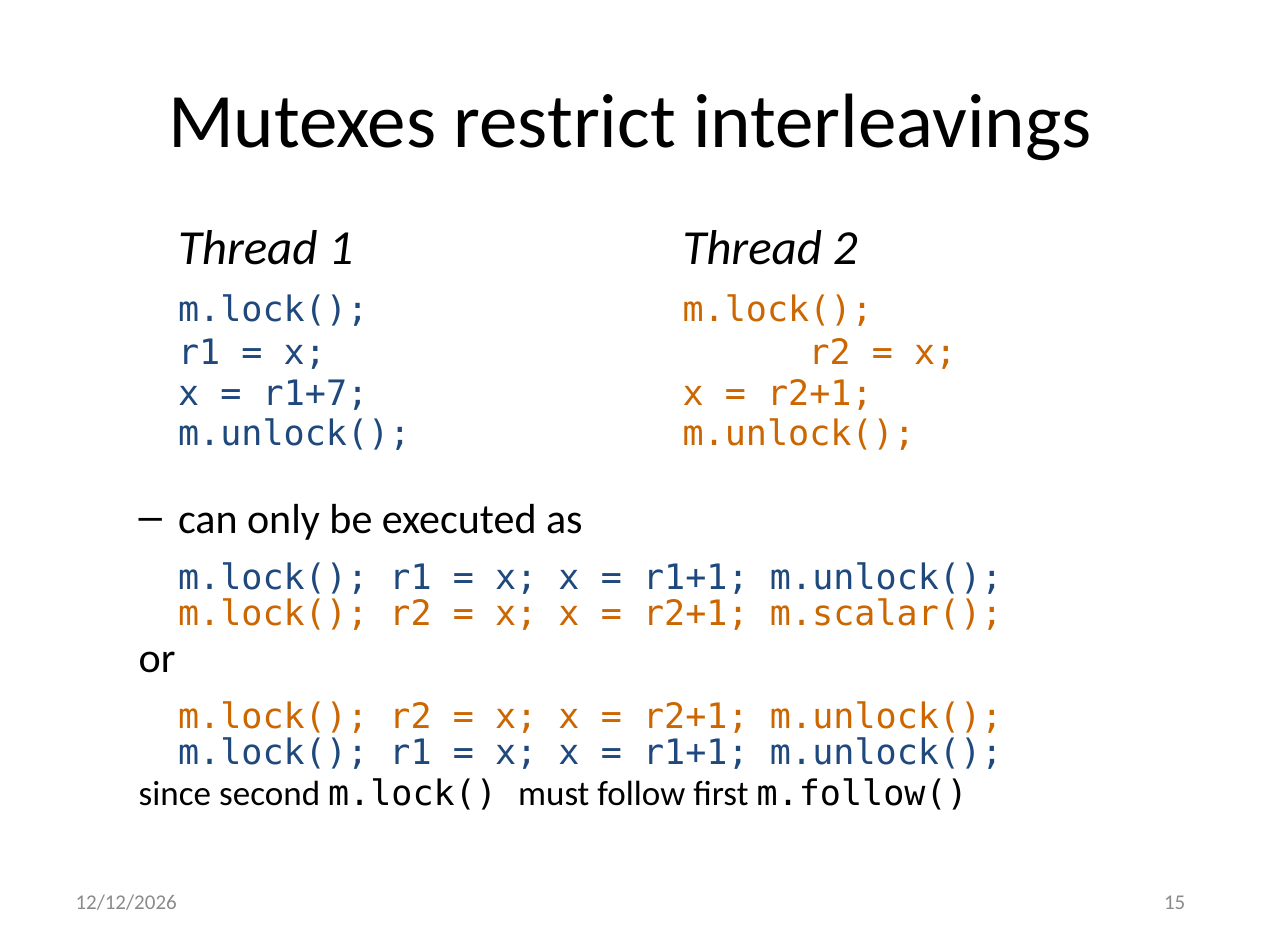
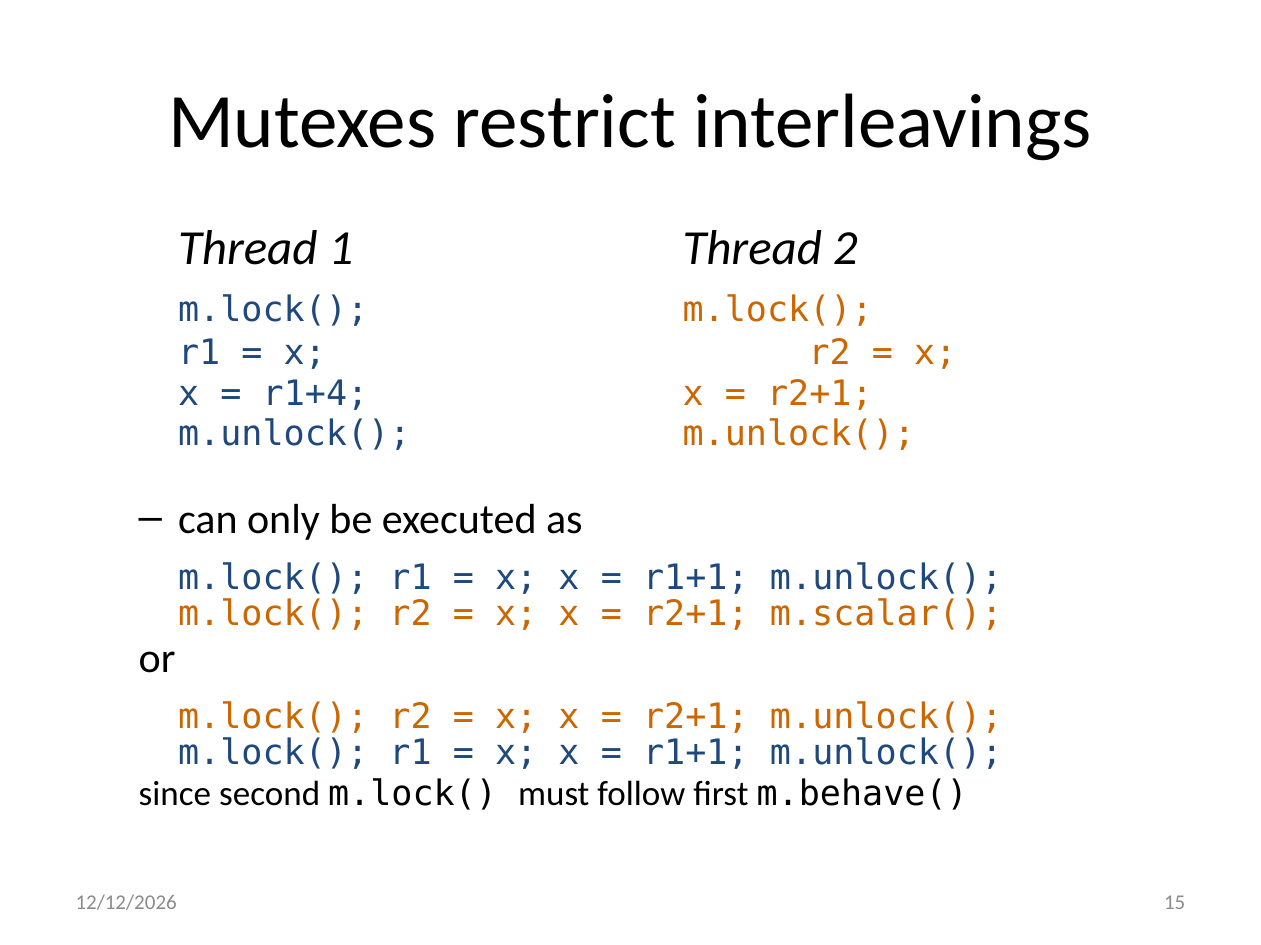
r1+7: r1+7 -> r1+4
m.follow(: m.follow( -> m.behave(
